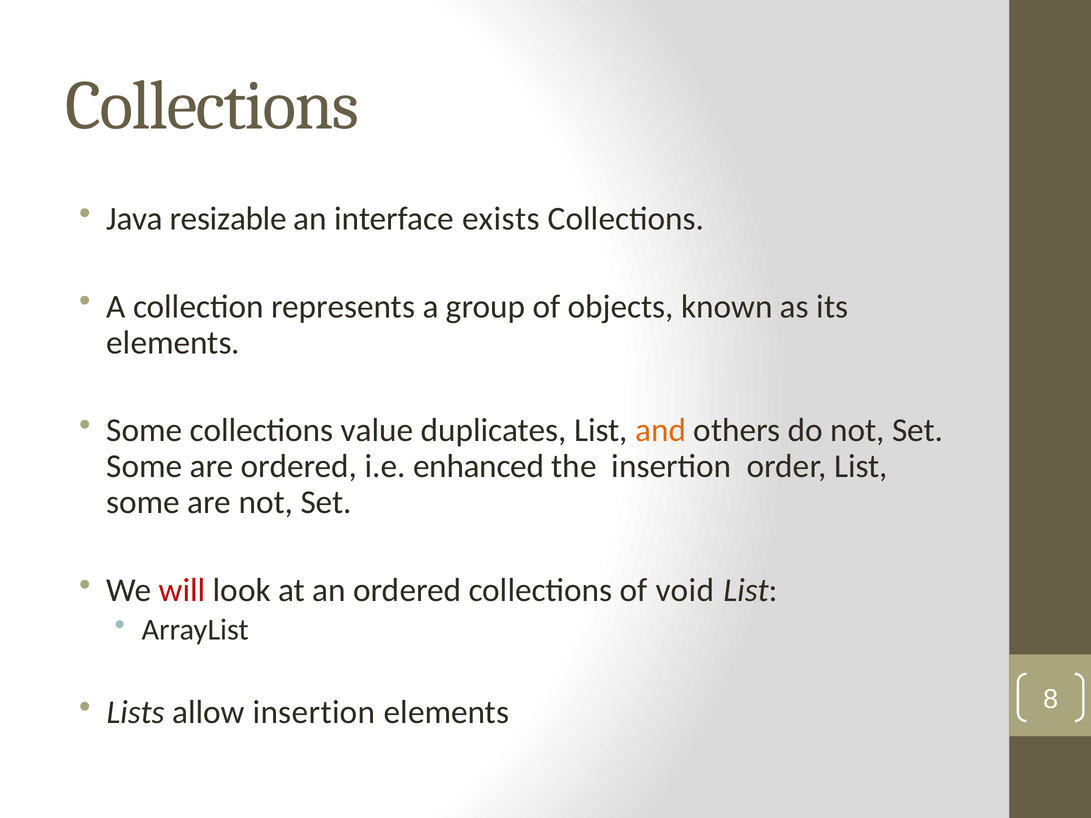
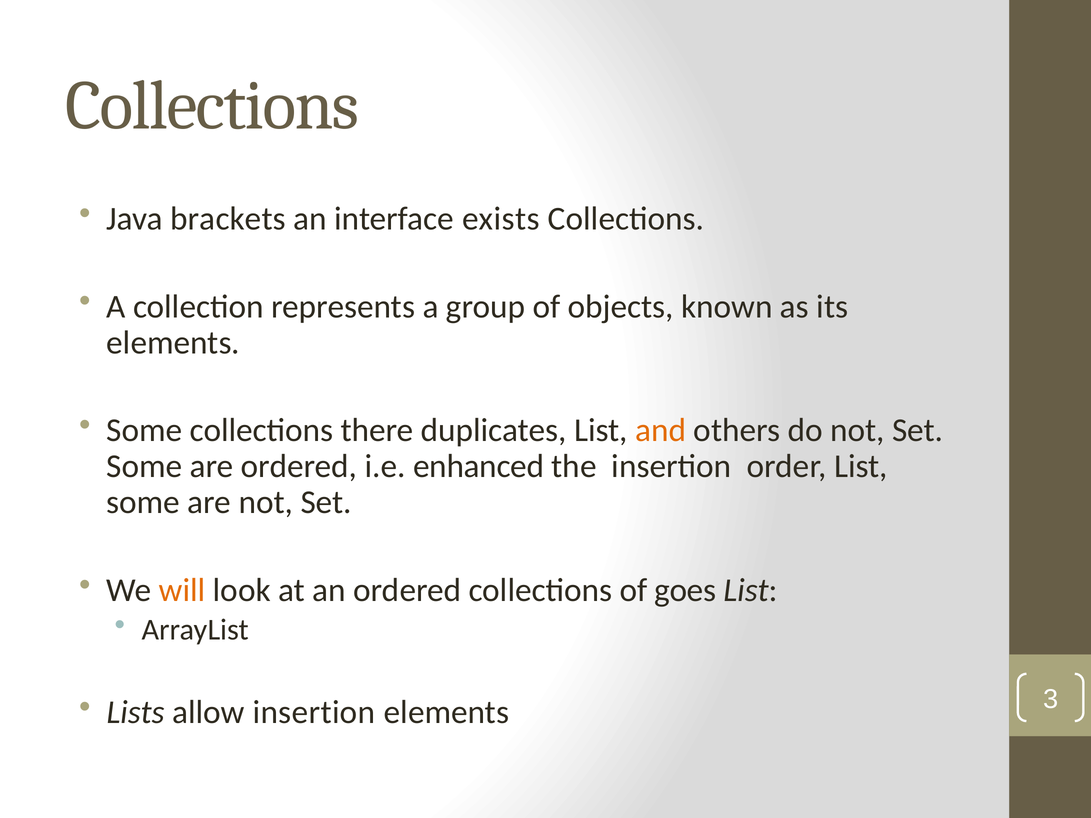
resizable: resizable -> brackets
value: value -> there
will colour: red -> orange
void: void -> goes
8: 8 -> 3
